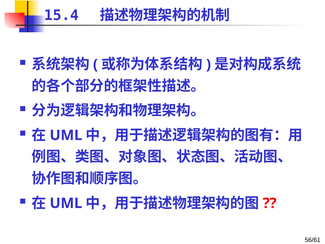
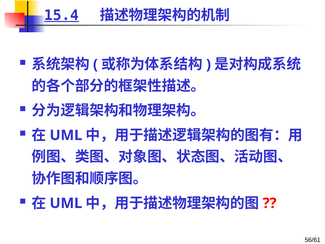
15.4 underline: none -> present
